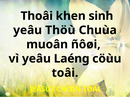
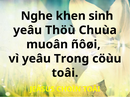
Thoâi: Thoâi -> Nghe
Laéng: Laéng -> Trong
